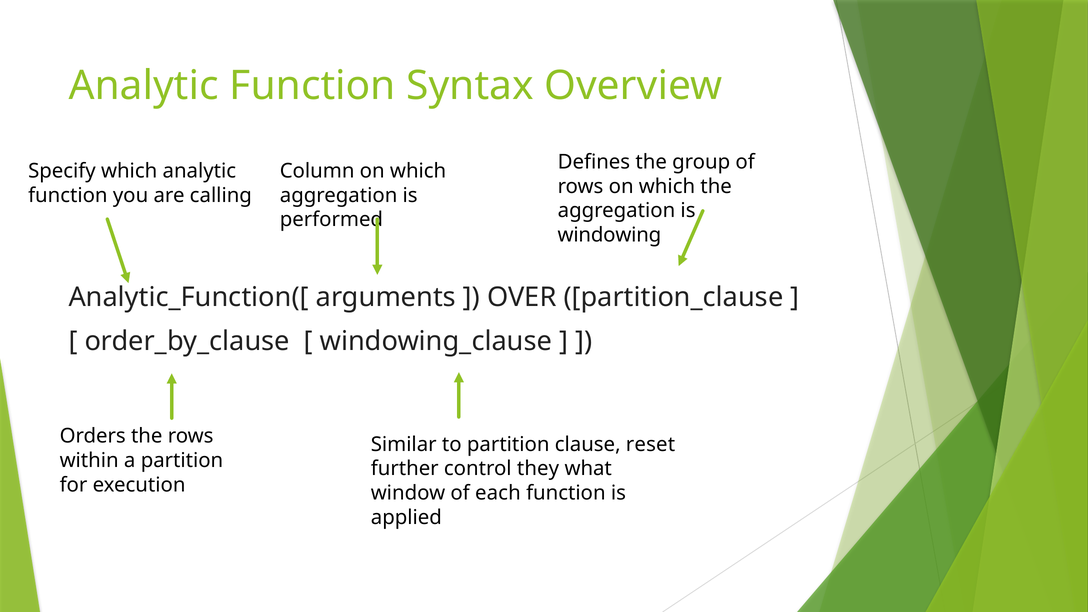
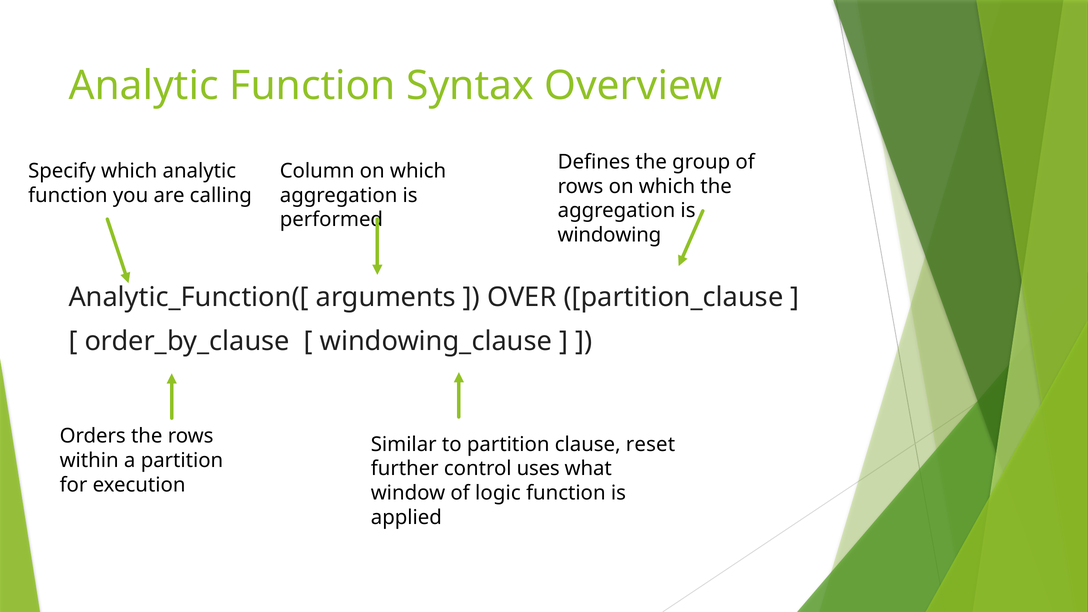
they: they -> uses
each: each -> logic
